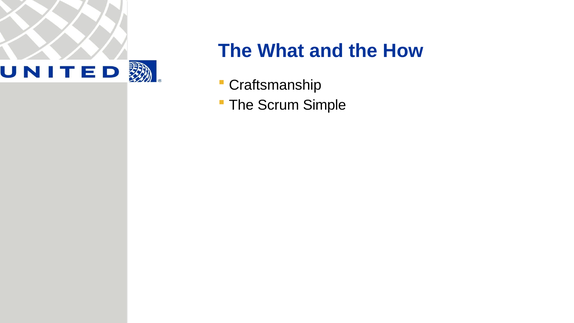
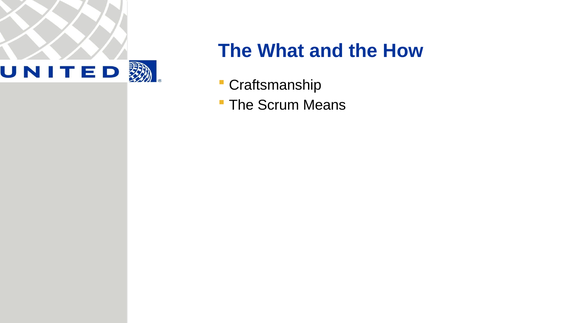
Simple: Simple -> Means
